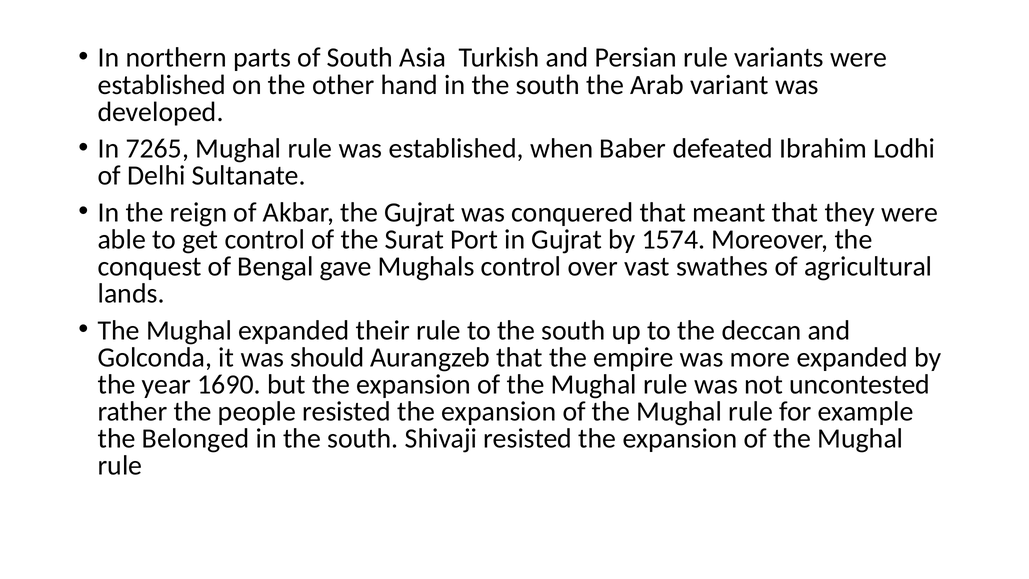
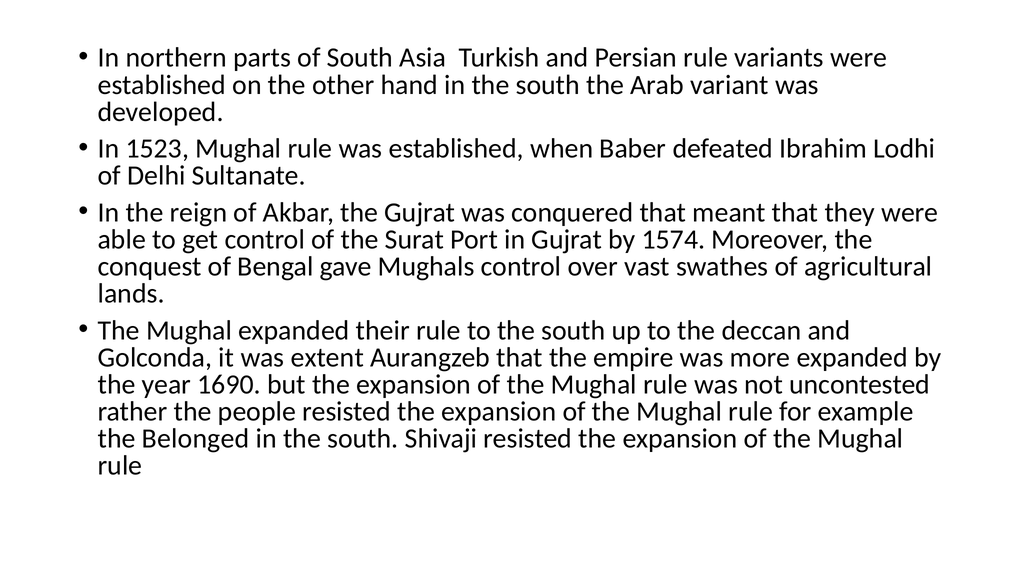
7265: 7265 -> 1523
should: should -> extent
